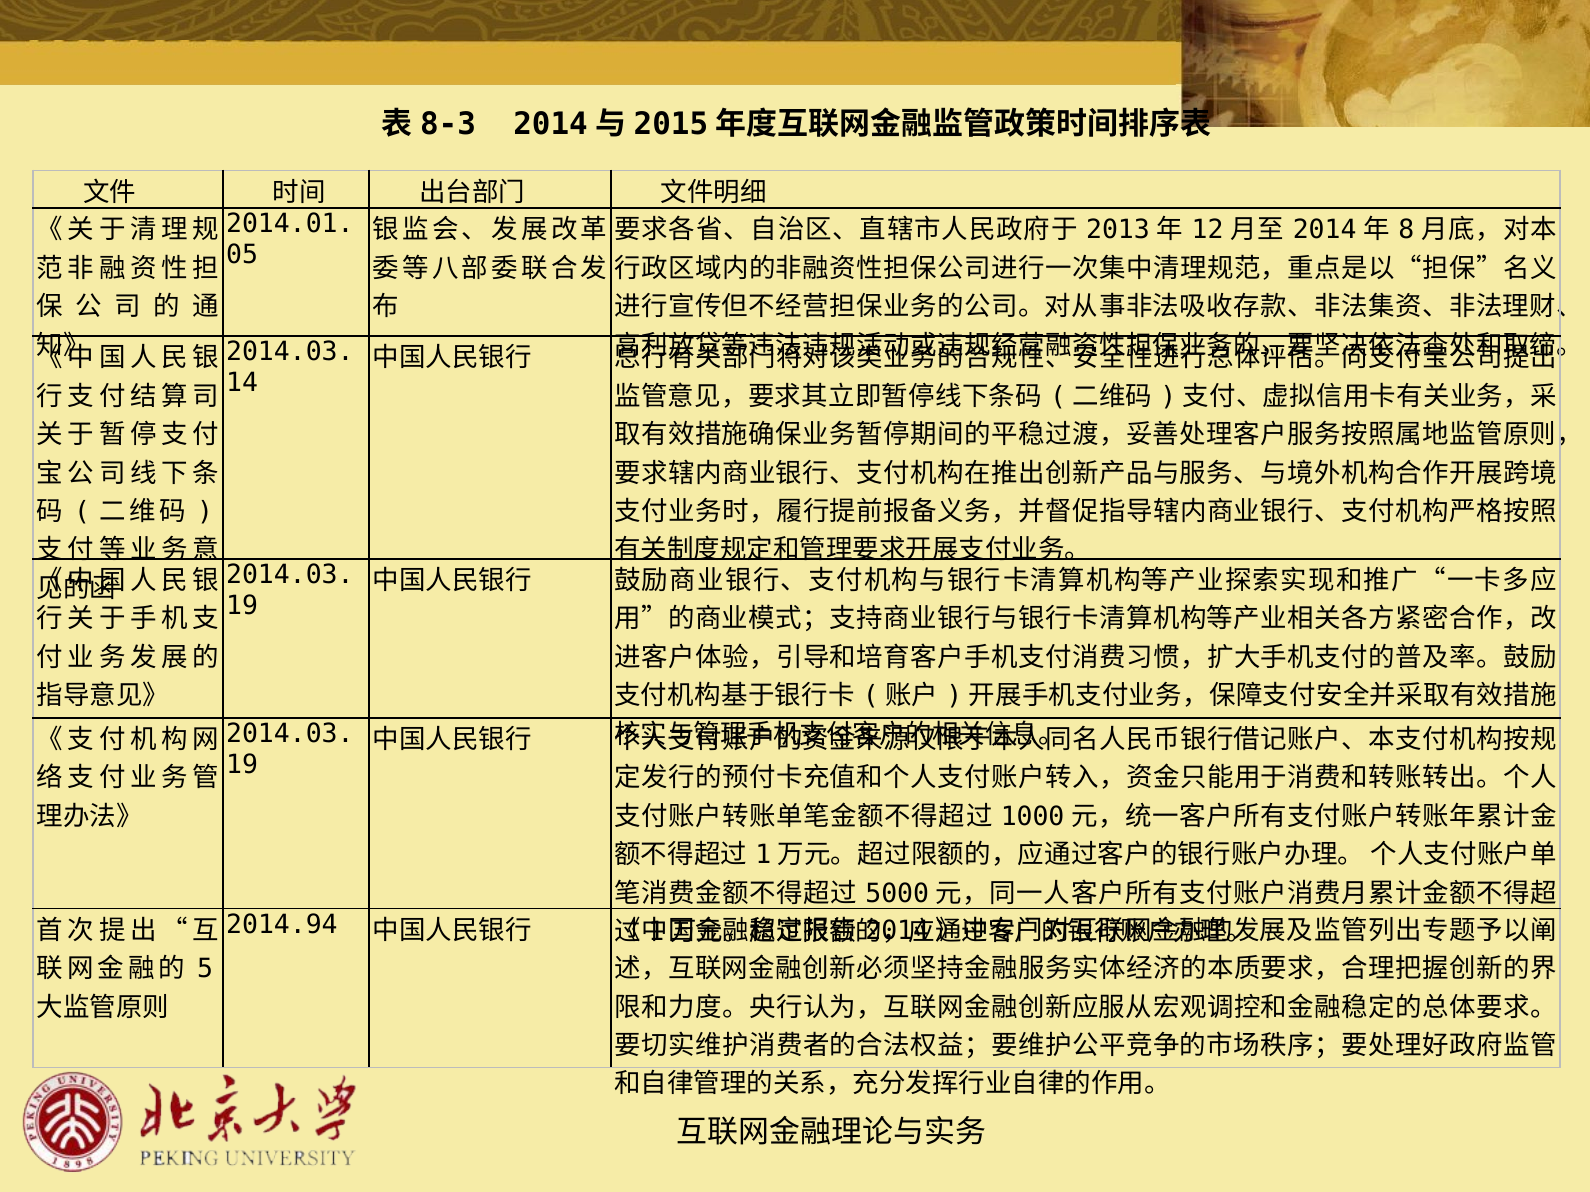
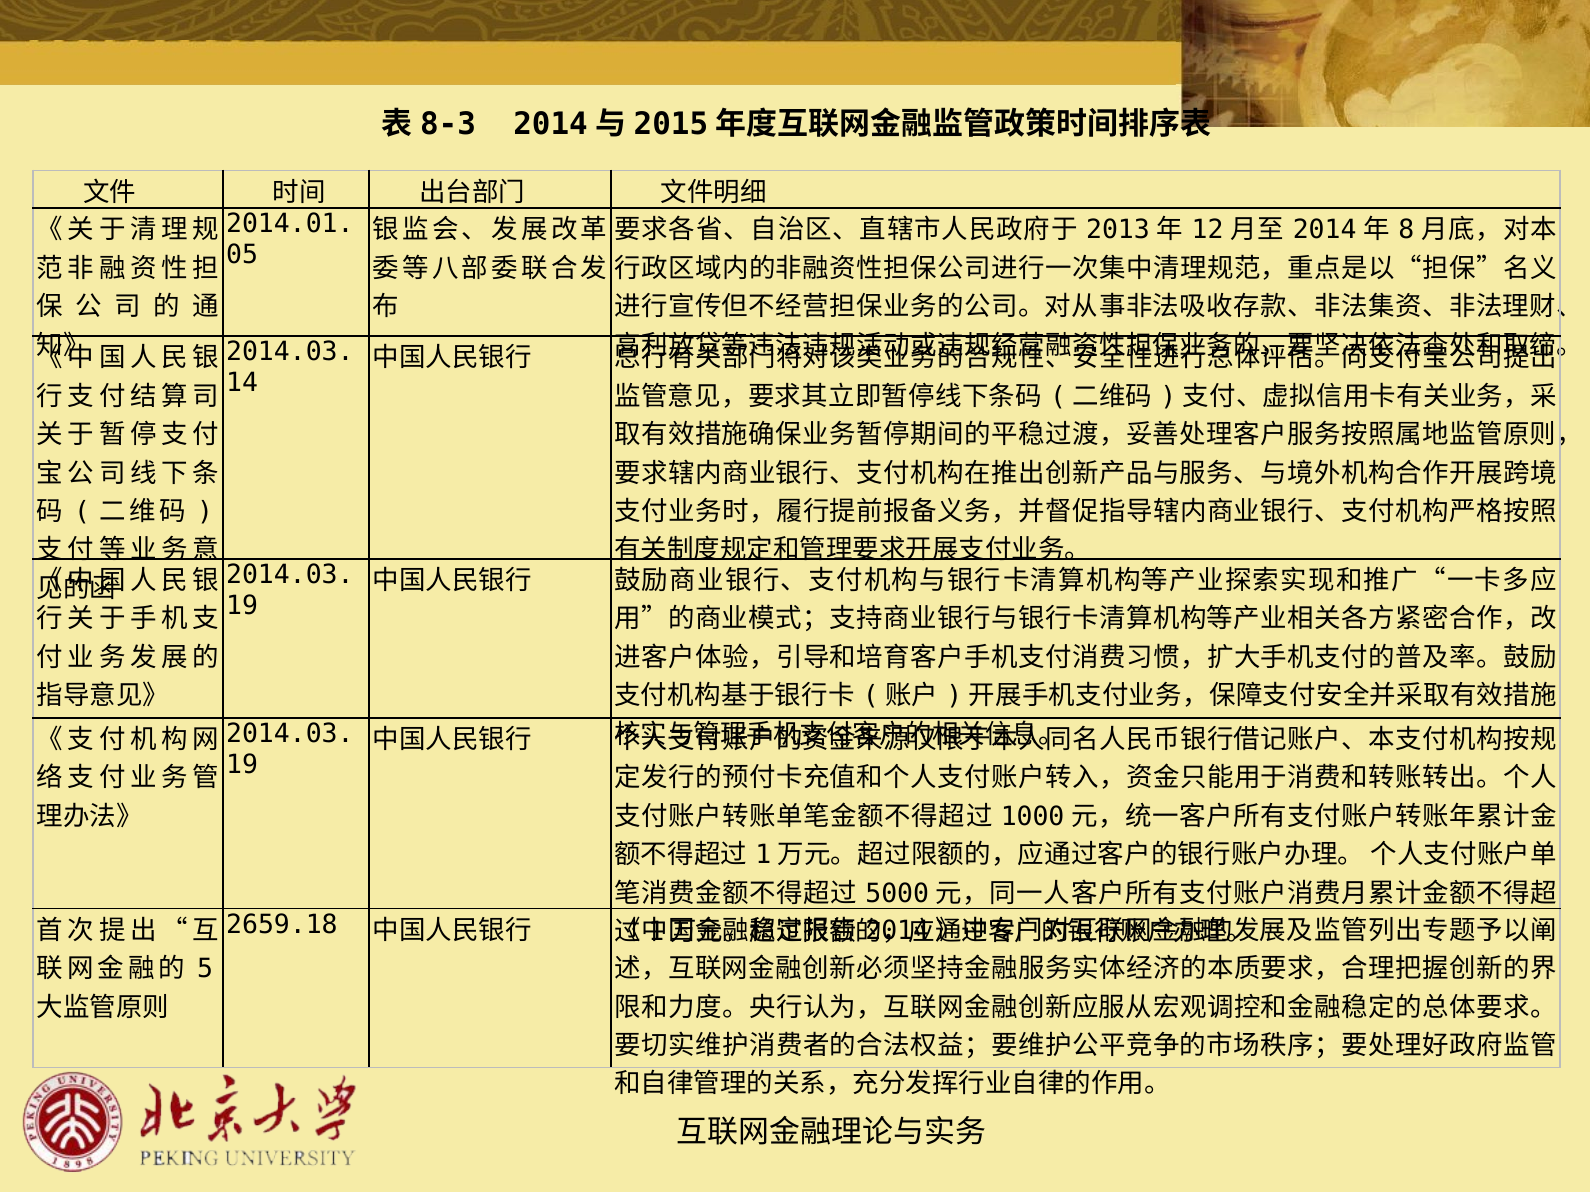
2014.94: 2014.94 -> 2659.18
